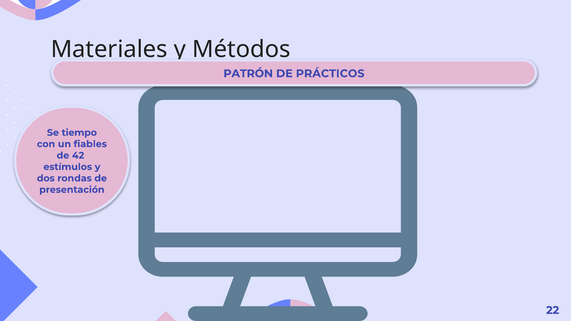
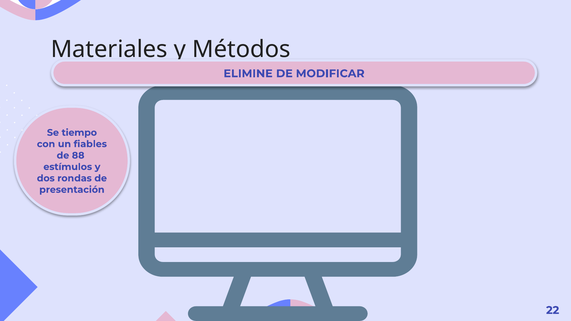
PATRÓN: PATRÓN -> ELIMINE
PRÁCTICOS: PRÁCTICOS -> MODIFICAR
42: 42 -> 88
